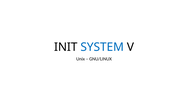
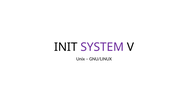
SYSTEM colour: blue -> purple
